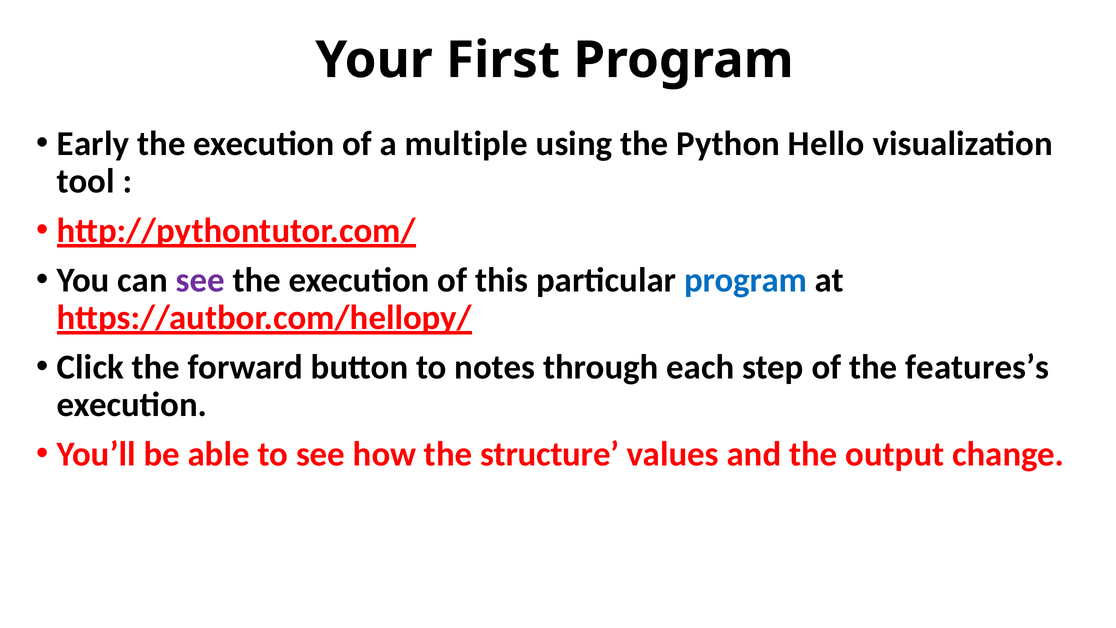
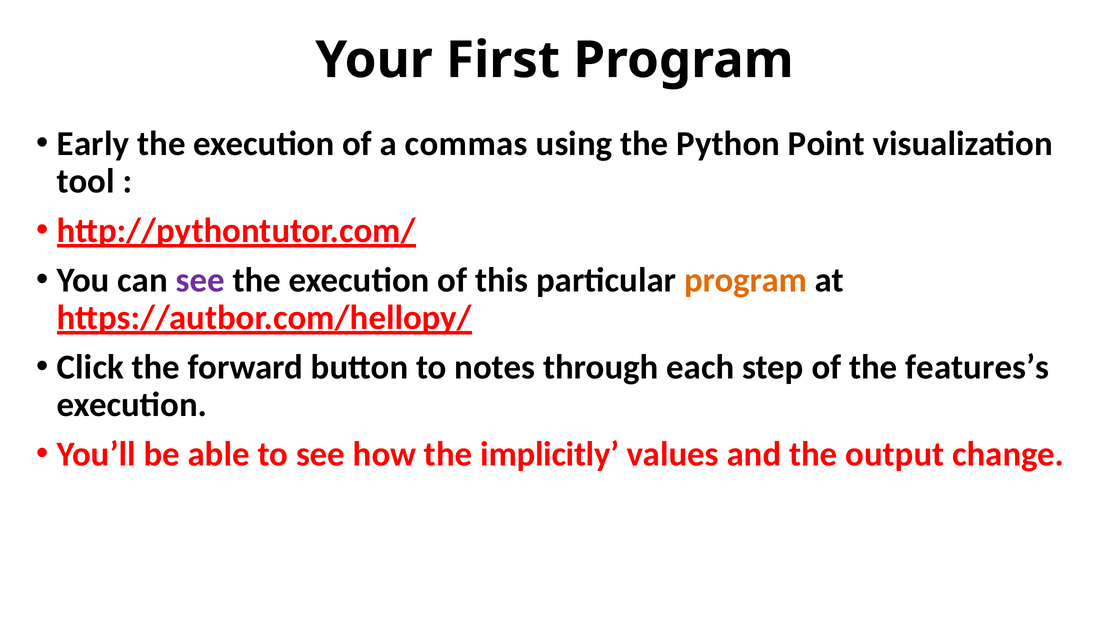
multiple: multiple -> commas
Hello: Hello -> Point
program at (746, 280) colour: blue -> orange
structure: structure -> implicitly
